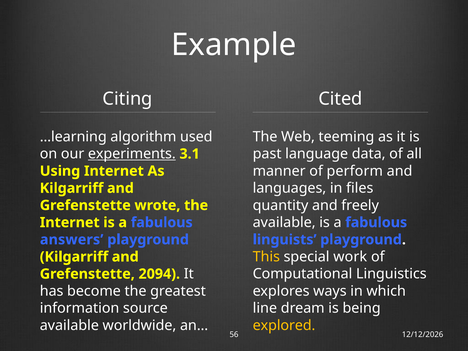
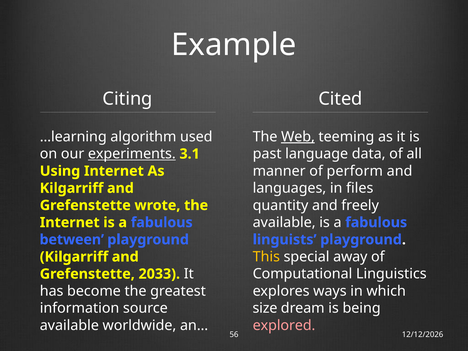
Web underline: none -> present
answers: answers -> between
work: work -> away
2094: 2094 -> 2033
line: line -> size
explored colour: yellow -> pink
